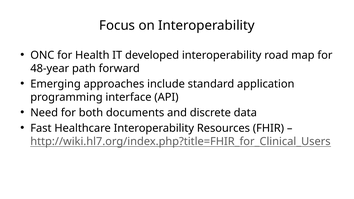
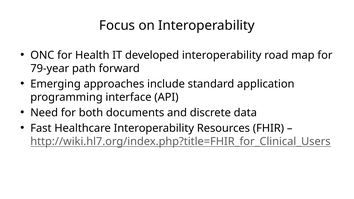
48-year: 48-year -> 79-year
